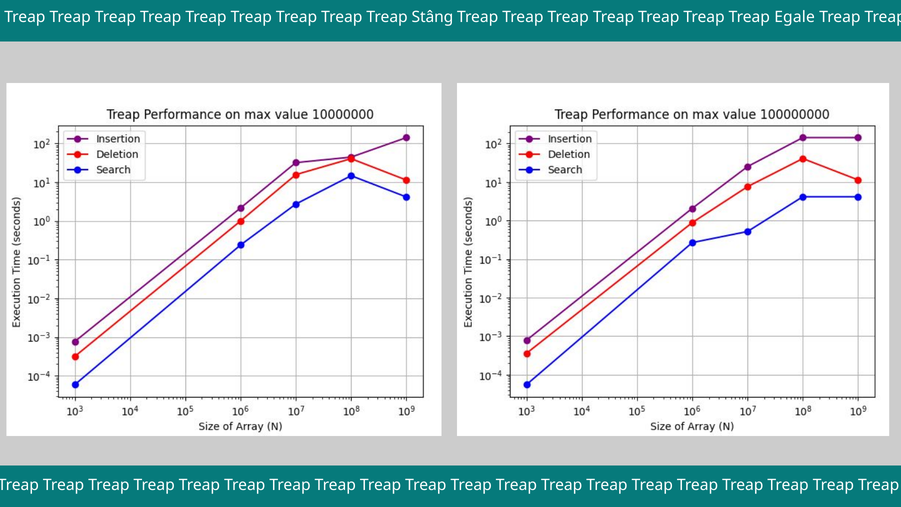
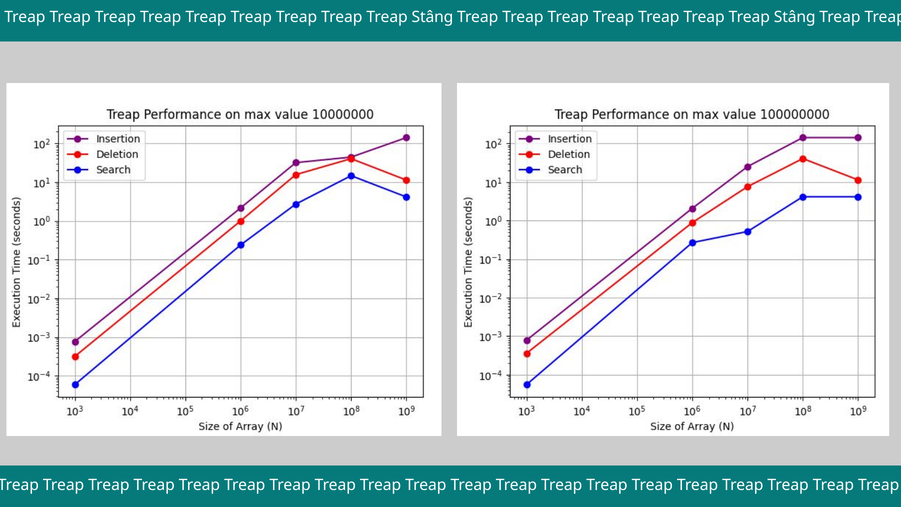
Egale at (795, 17): Egale -> Stâng
